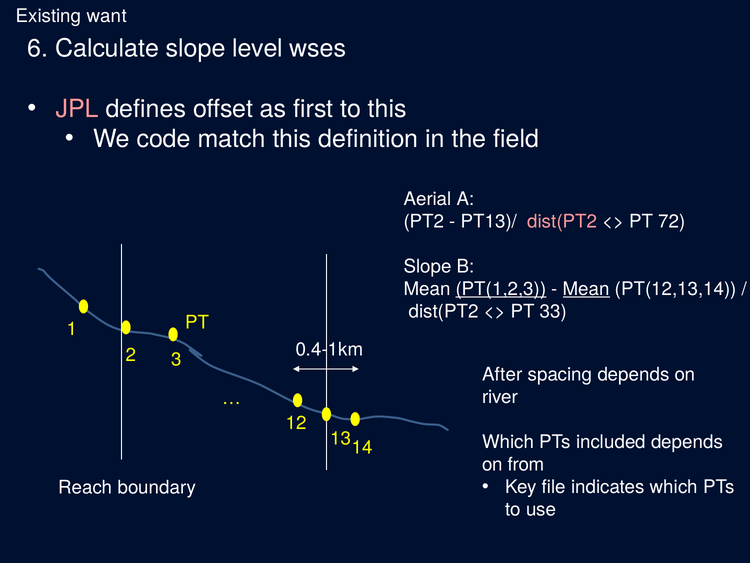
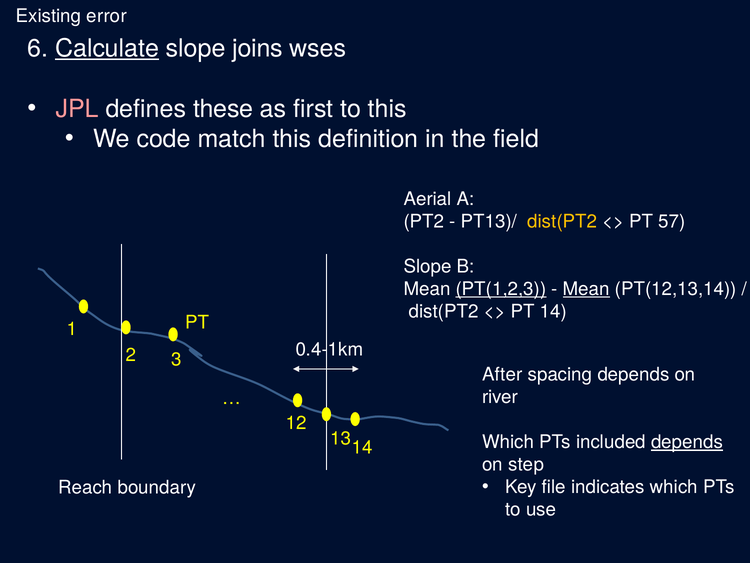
want: want -> error
Calculate underline: none -> present
level: level -> joins
offset: offset -> these
dist(PT2 at (562, 221) colour: pink -> yellow
72: 72 -> 57
PT 33: 33 -> 14
depends at (687, 442) underline: none -> present
from: from -> step
